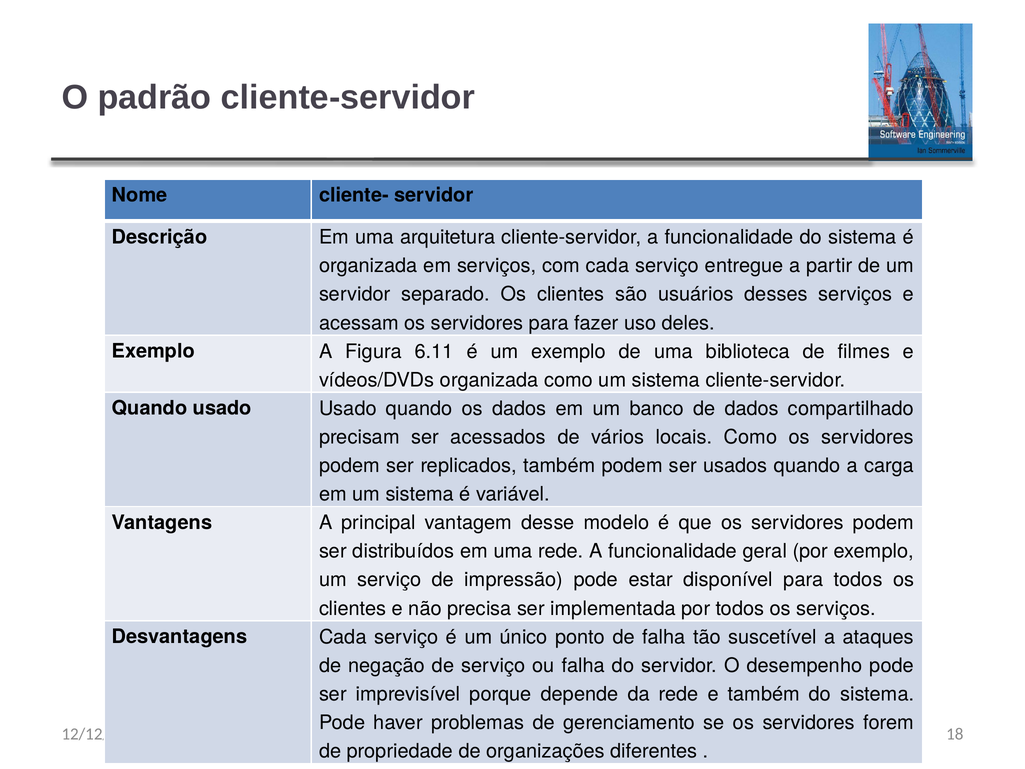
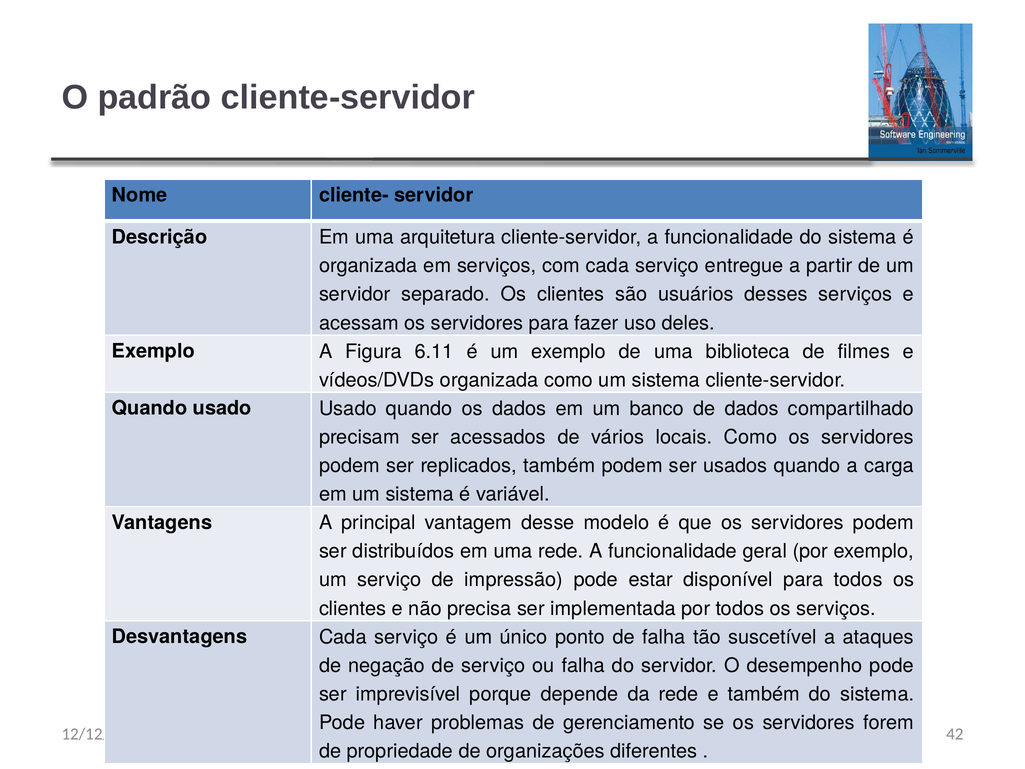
18: 18 -> 42
